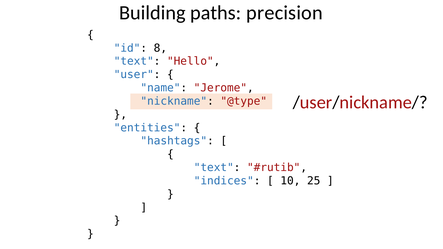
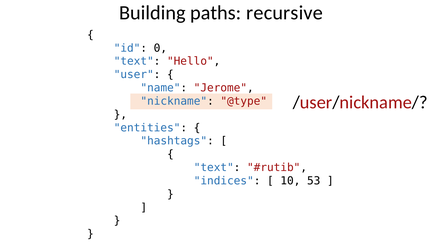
precision: precision -> recursive
8: 8 -> 0
25: 25 -> 53
